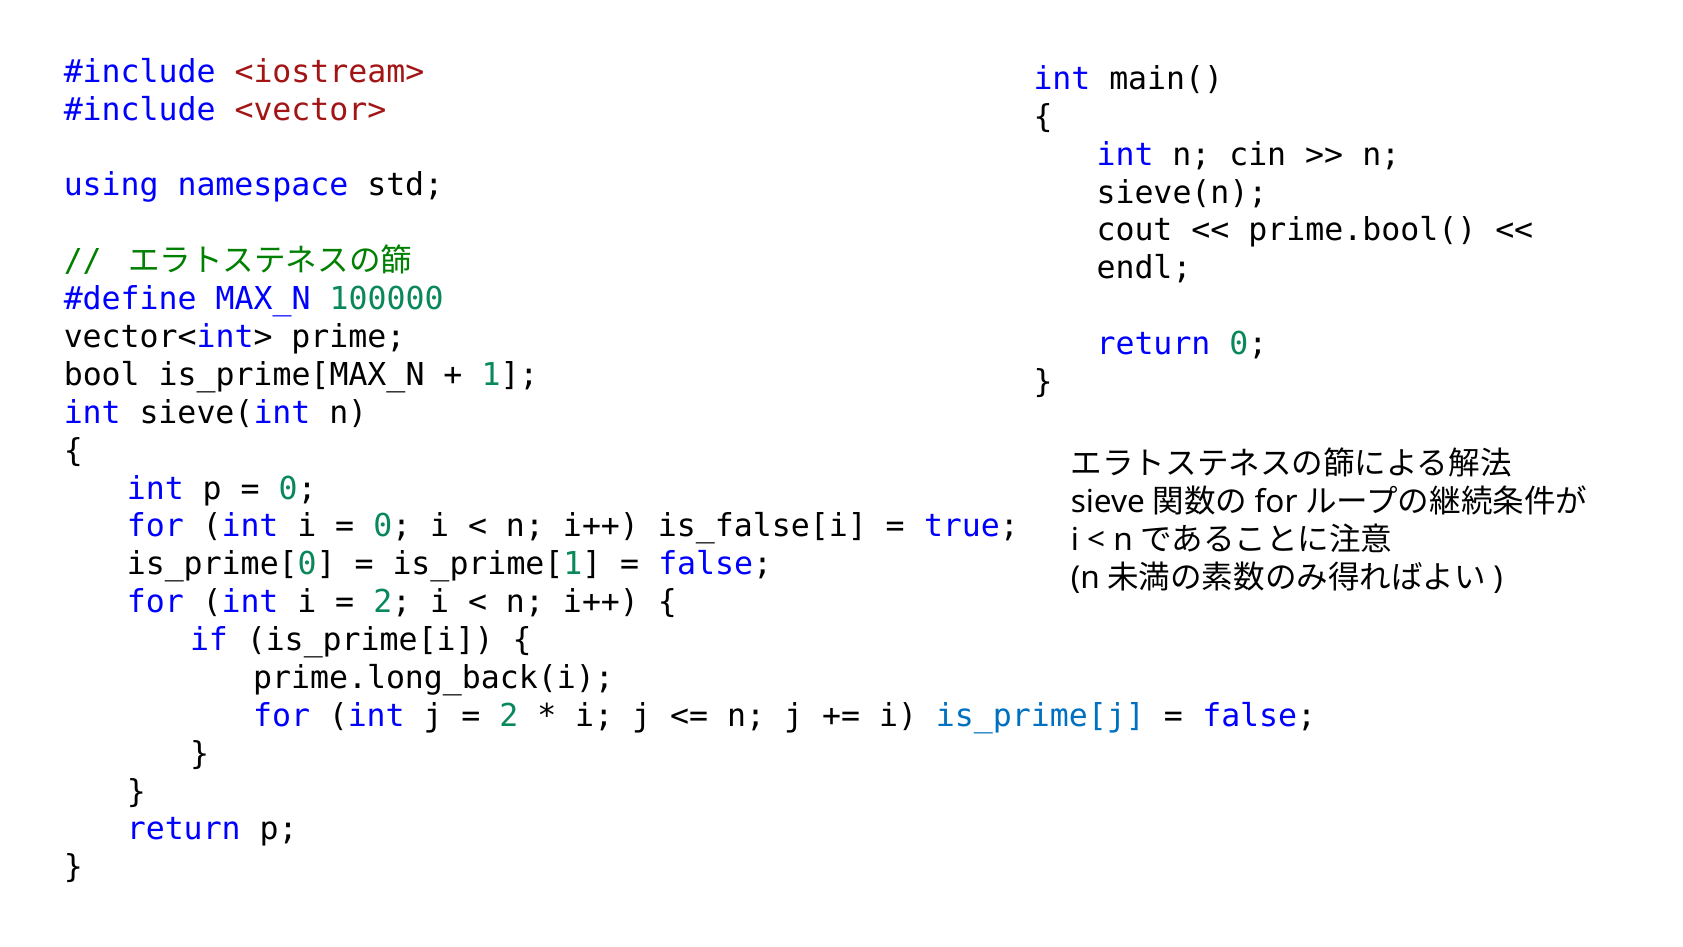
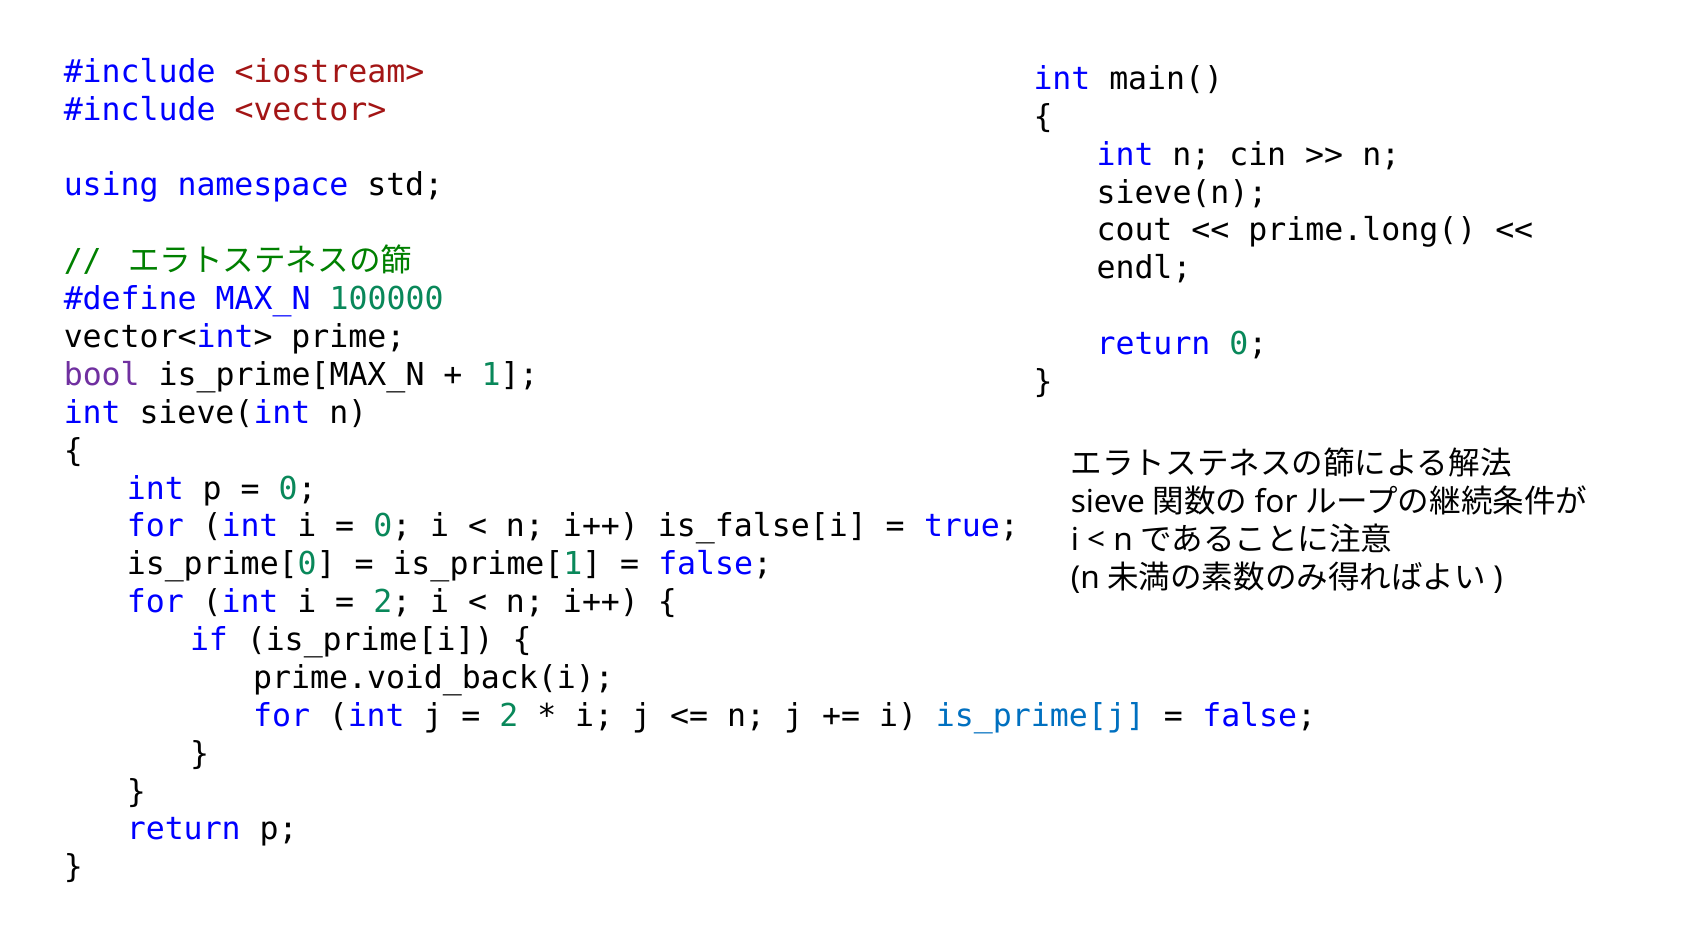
prime.bool(: prime.bool( -> prime.long(
bool colour: black -> purple
prime.long_back(i: prime.long_back(i -> prime.void_back(i
